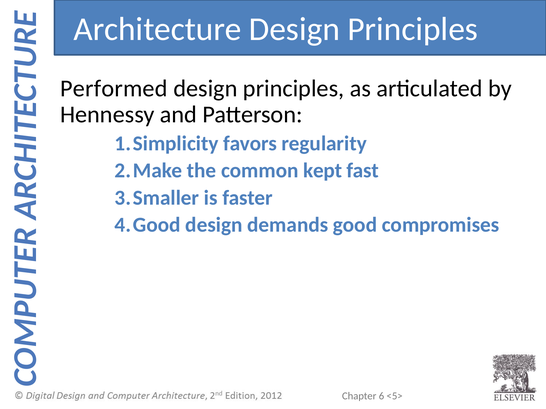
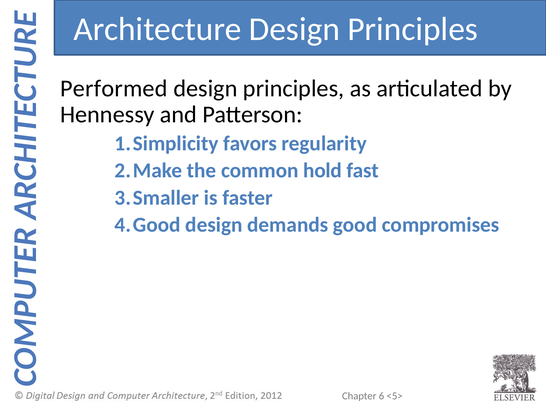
kept: kept -> hold
